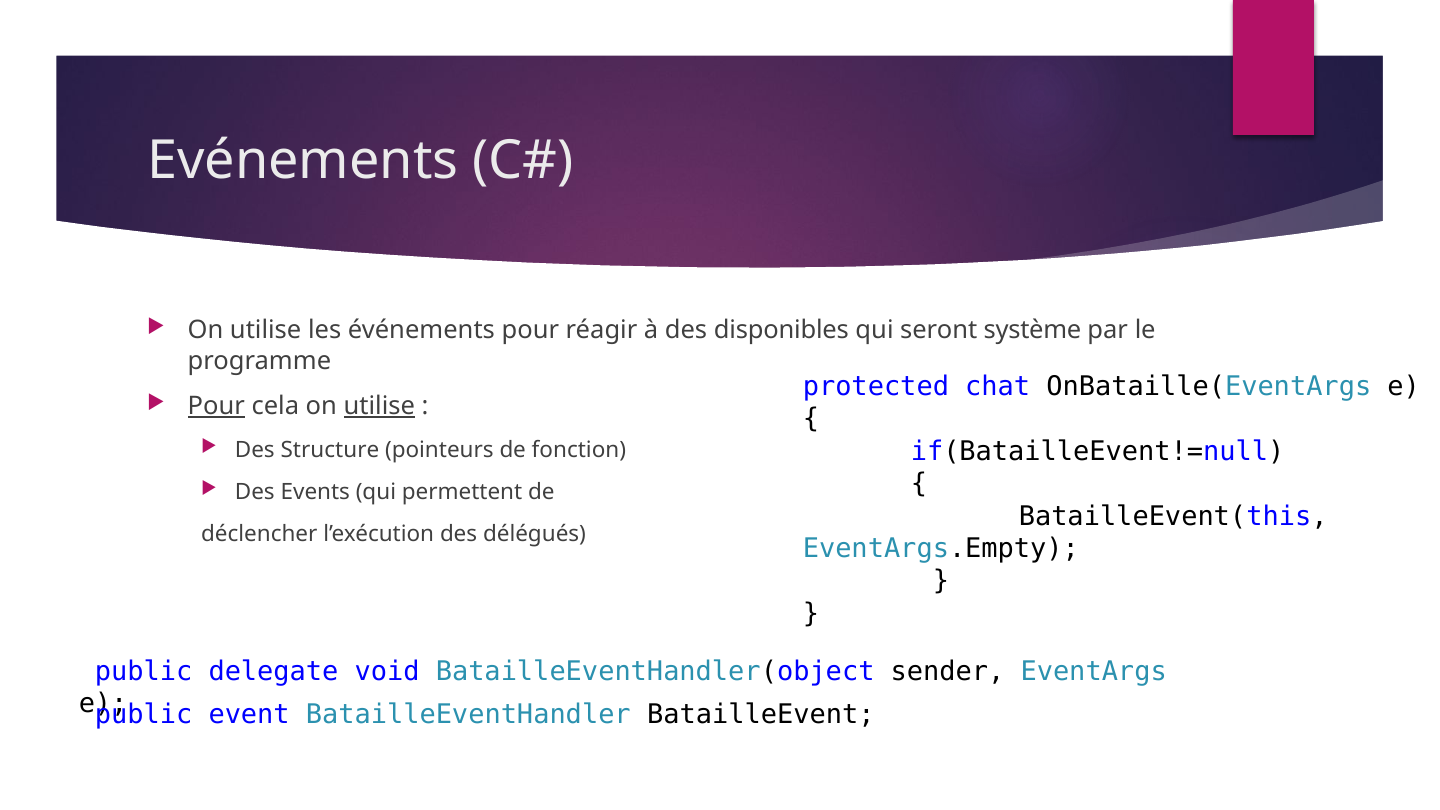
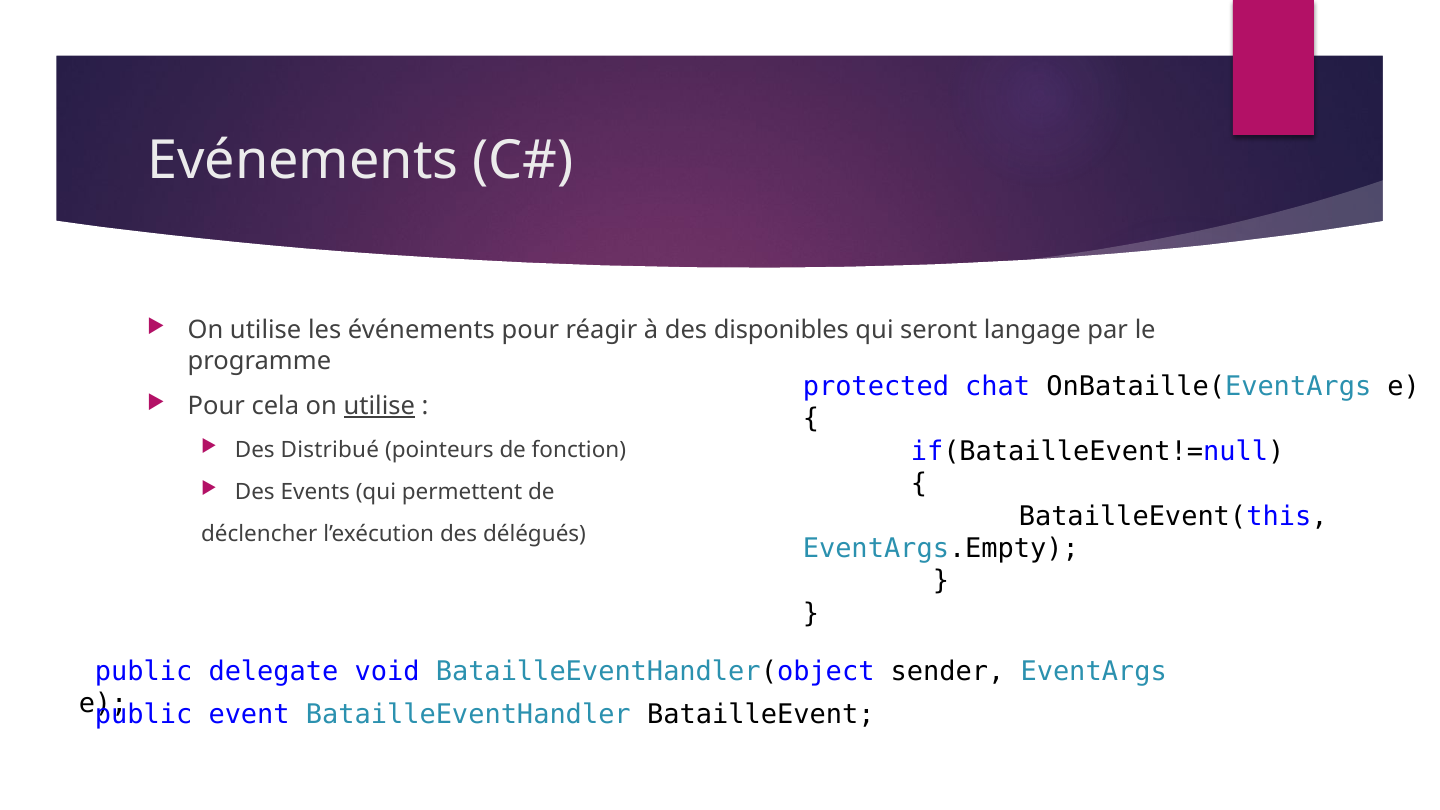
système: système -> langage
Pour at (216, 406) underline: present -> none
Structure: Structure -> Distribué
